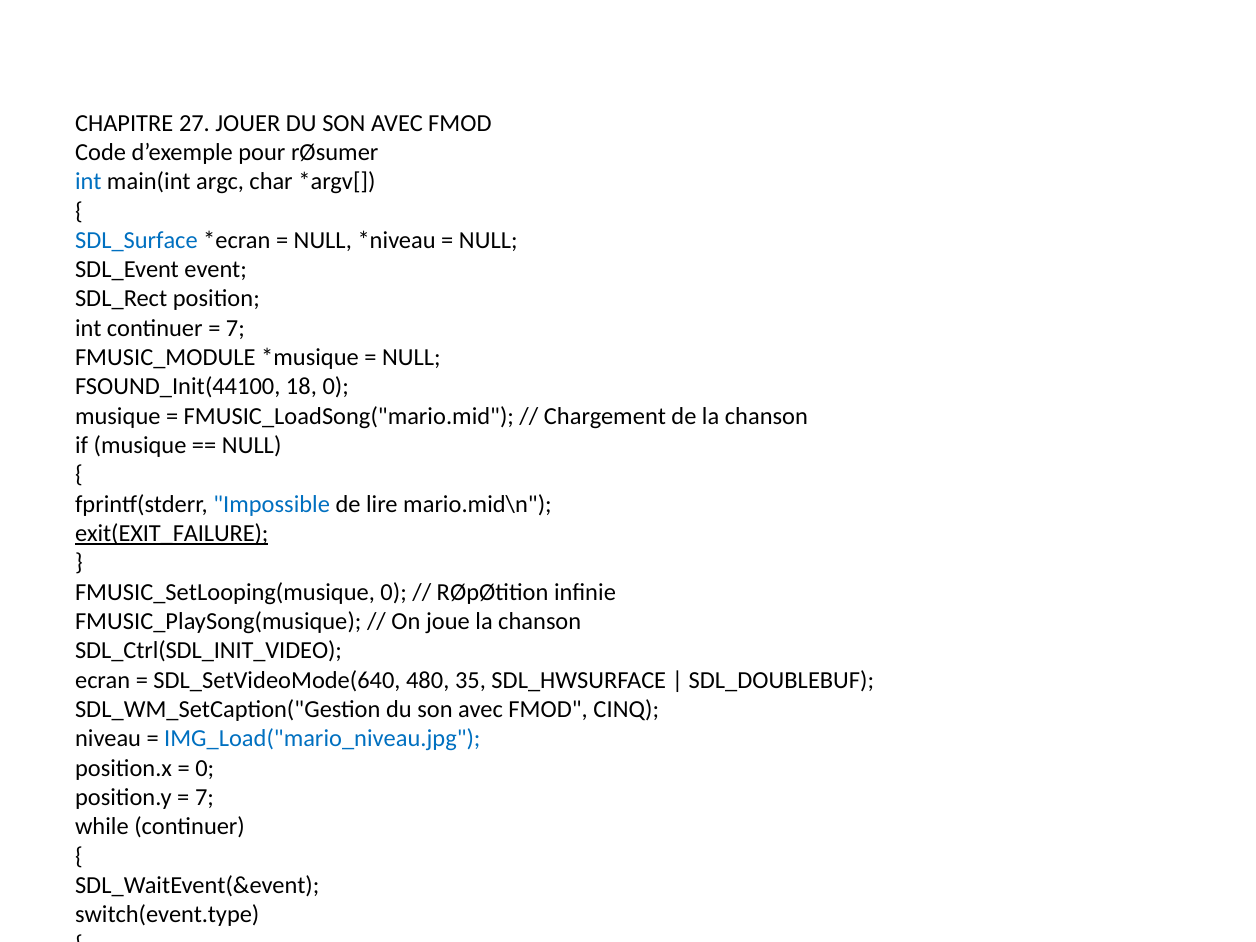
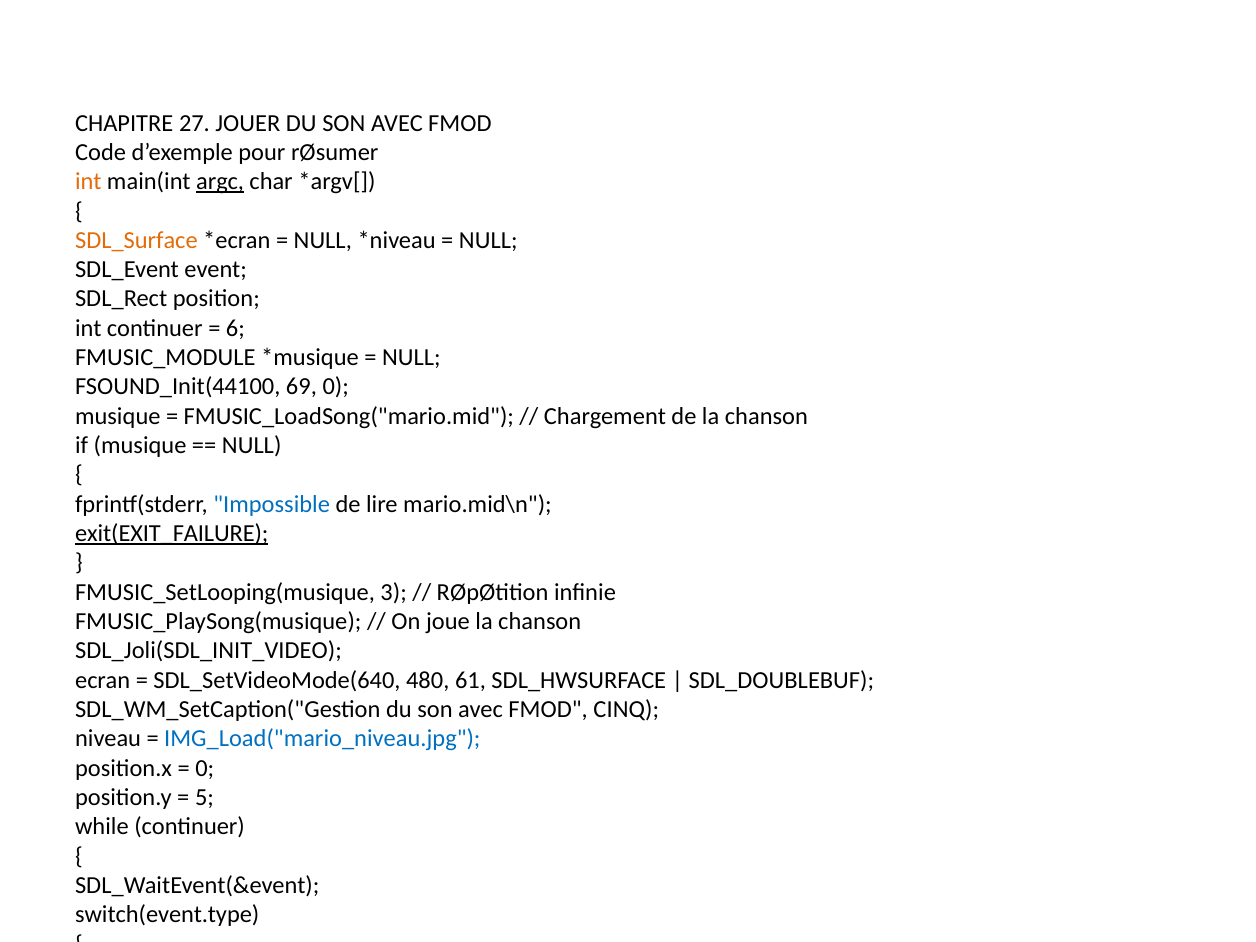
int at (88, 182) colour: blue -> orange
argc underline: none -> present
SDL_Surface colour: blue -> orange
7 at (235, 328): 7 -> 6
18: 18 -> 69
FMUSIC_SetLooping(musique 0: 0 -> 3
SDL_Ctrl(SDL_INIT_VIDEO: SDL_Ctrl(SDL_INIT_VIDEO -> SDL_Joli(SDL_INIT_VIDEO
35: 35 -> 61
7 at (204, 797): 7 -> 5
